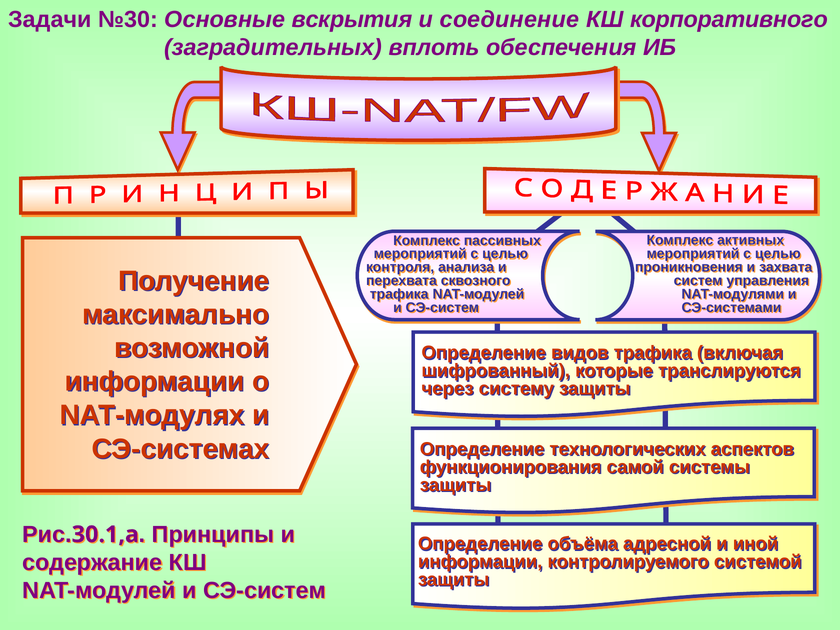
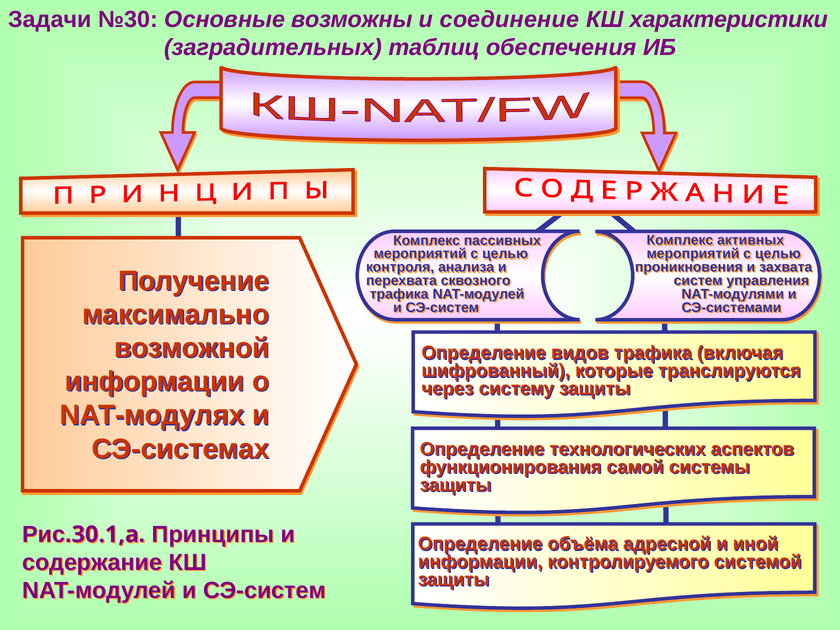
вскрытия: вскрытия -> возможны
корпоративного: корпоративного -> характеристики
вплоть: вплоть -> таблиц
